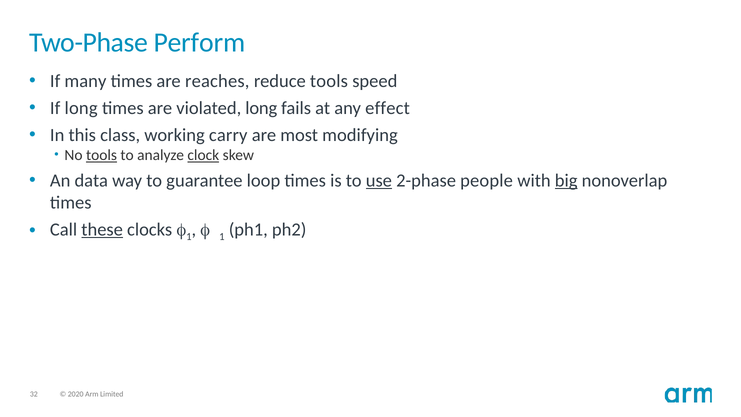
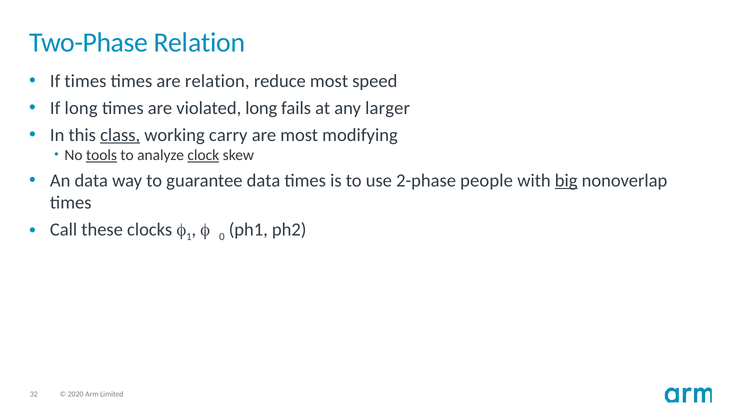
Two-Phase Perform: Perform -> Relation
If many: many -> times
are reaches: reaches -> relation
reduce tools: tools -> most
effect: effect -> larger
class underline: none -> present
guarantee loop: loop -> data
use underline: present -> none
these underline: present -> none
1 at (222, 237): 1 -> 0
